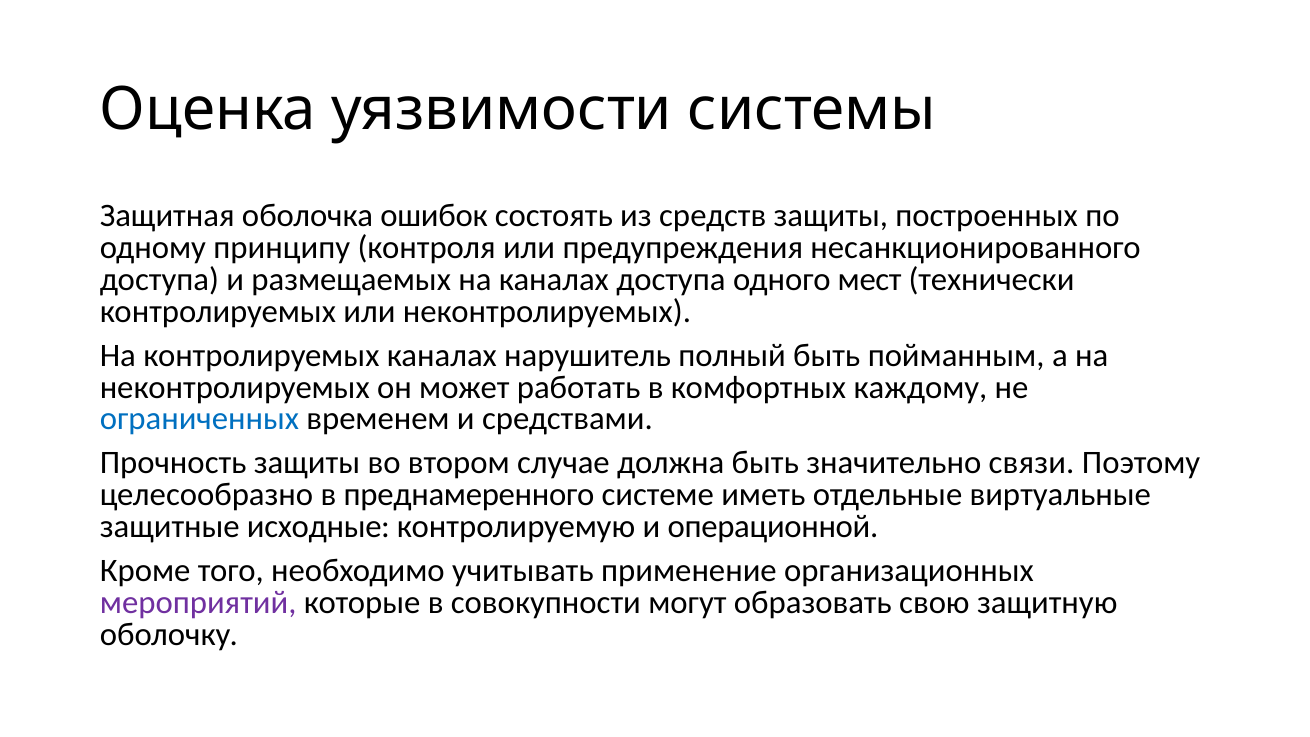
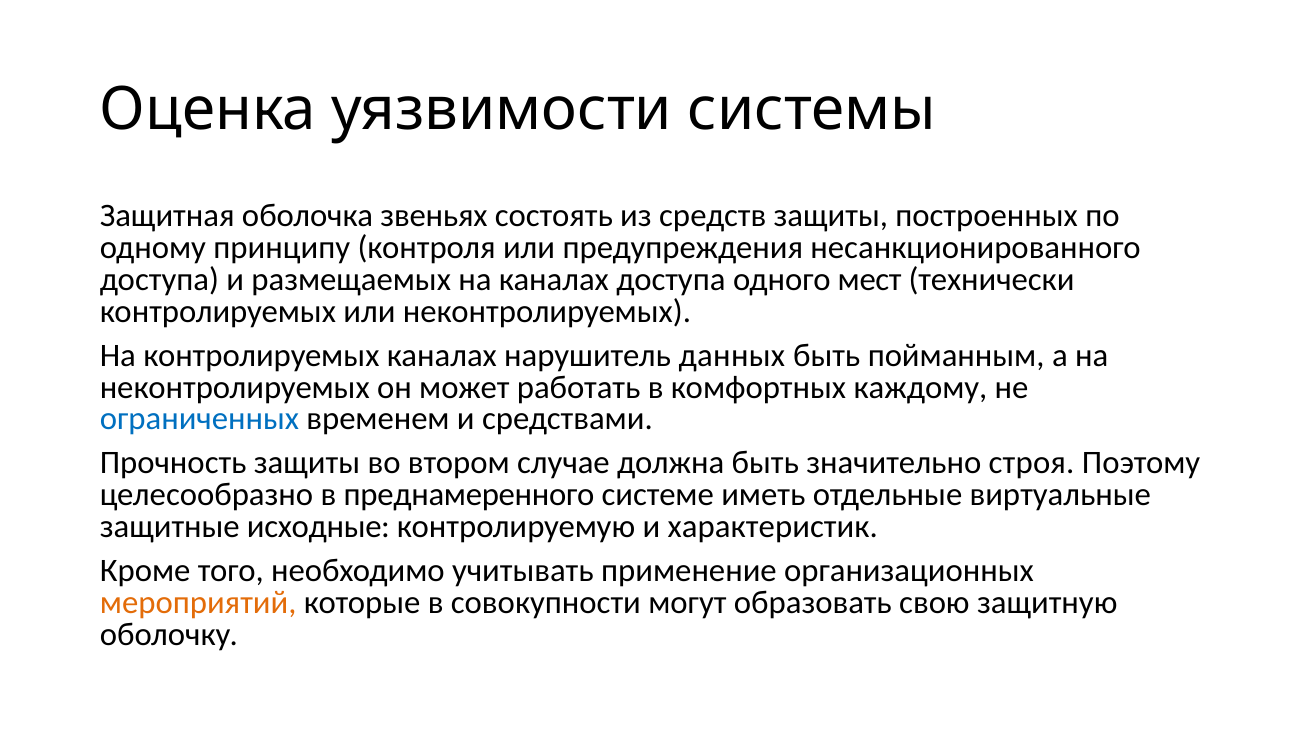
ошибок: ошибок -> звеньях
полный: полный -> данных
связи: связи -> строя
операционной: операционной -> характеристик
мероприятий colour: purple -> orange
